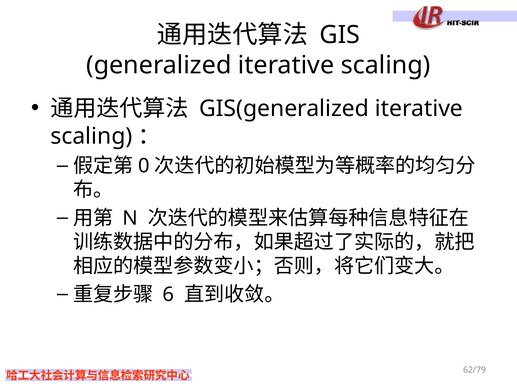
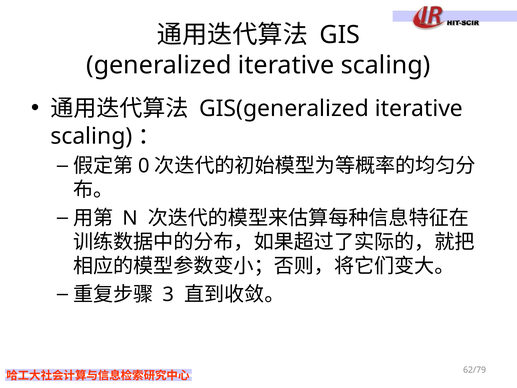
6: 6 -> 3
